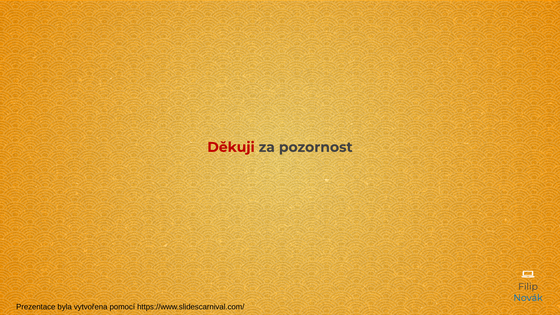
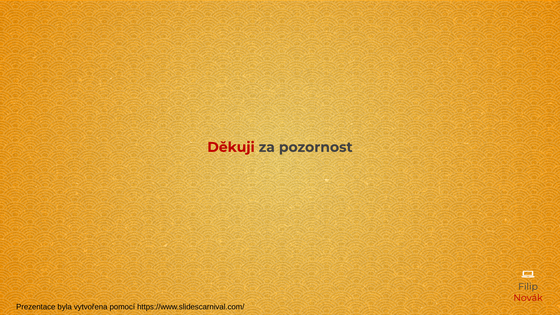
Novák colour: blue -> red
